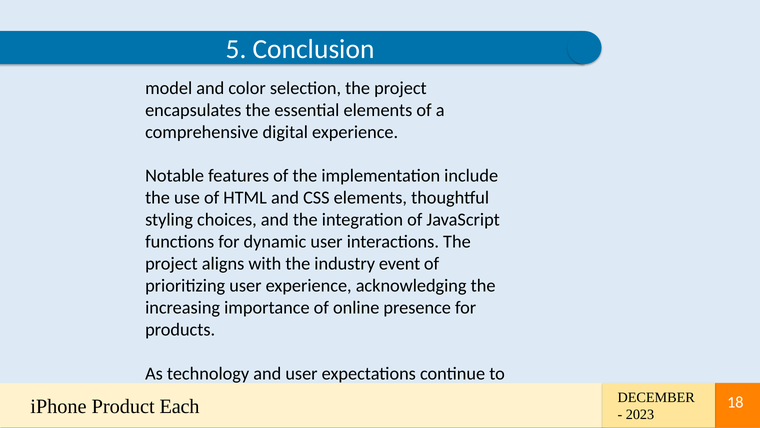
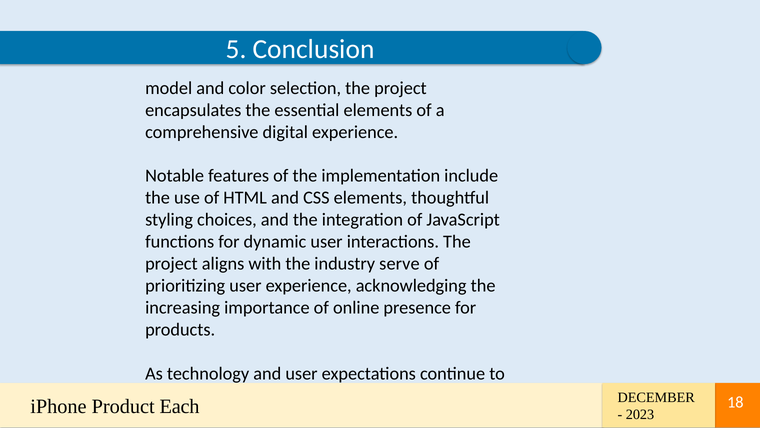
event: event -> serve
